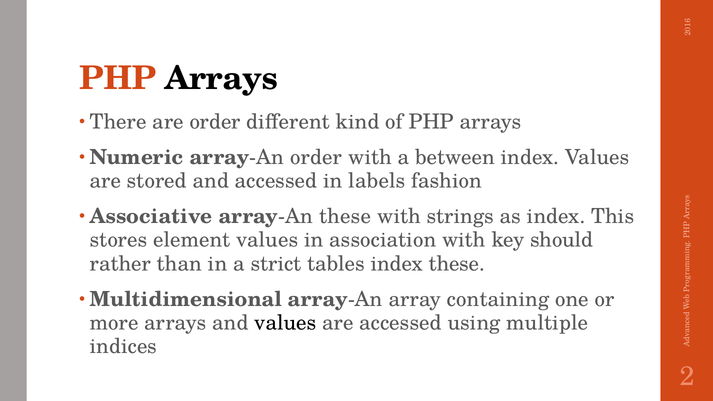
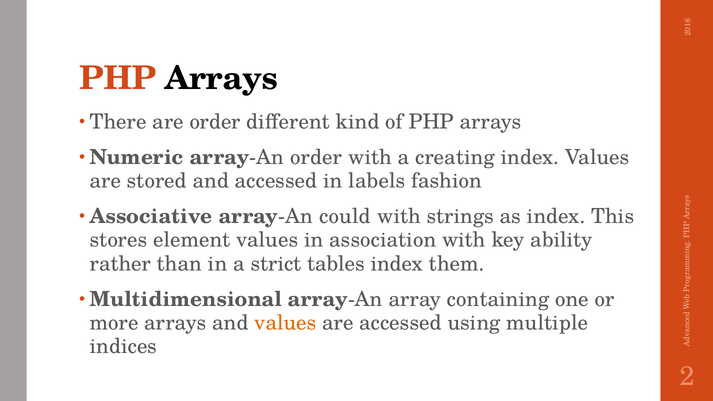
between: between -> creating
array-An these: these -> could
should: should -> ability
index these: these -> them
values at (285, 323) colour: black -> orange
